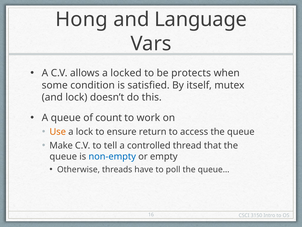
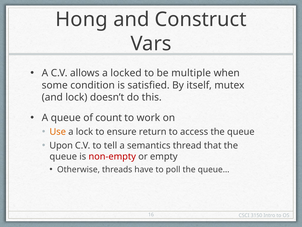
Language: Language -> Construct
protects: protects -> multiple
Make: Make -> Upon
controlled: controlled -> semantics
non-empty colour: blue -> red
